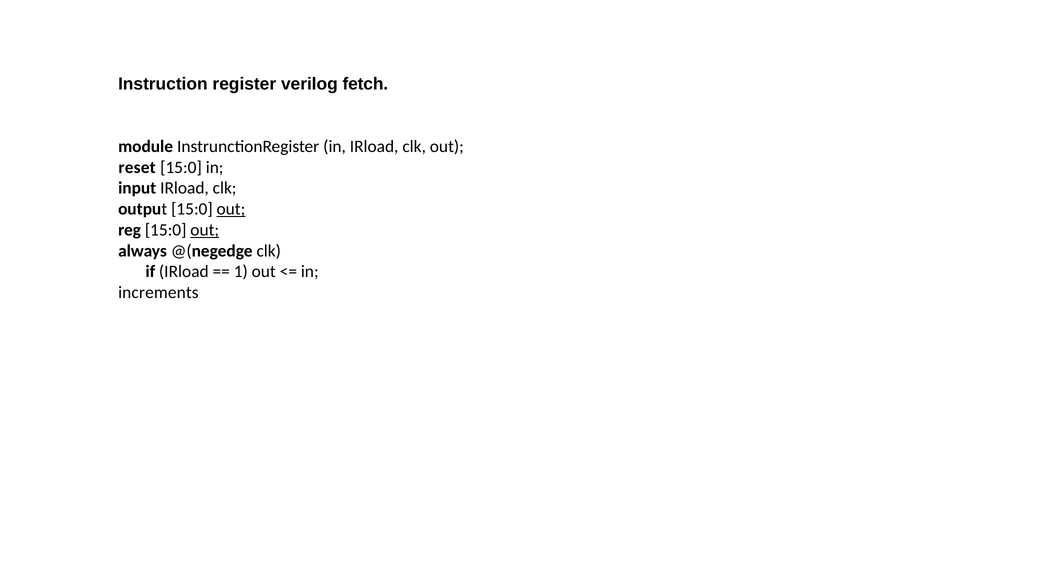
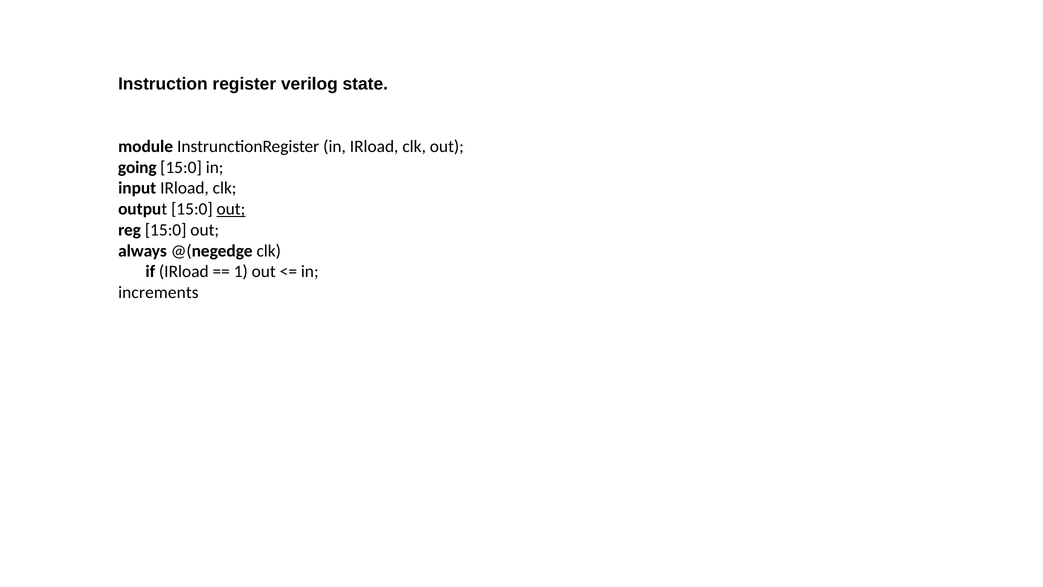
fetch: fetch -> state
reset: reset -> going
out at (205, 230) underline: present -> none
